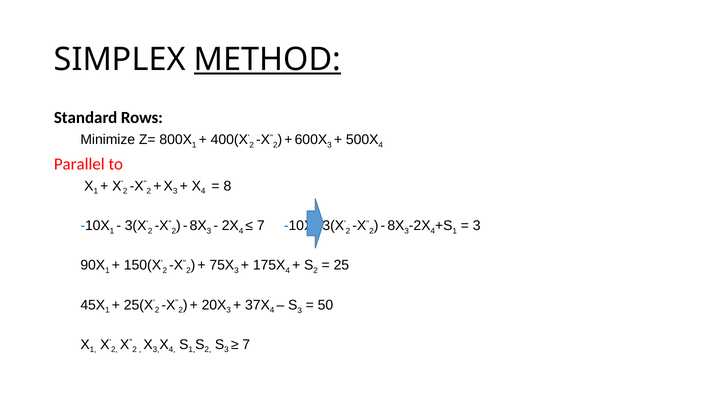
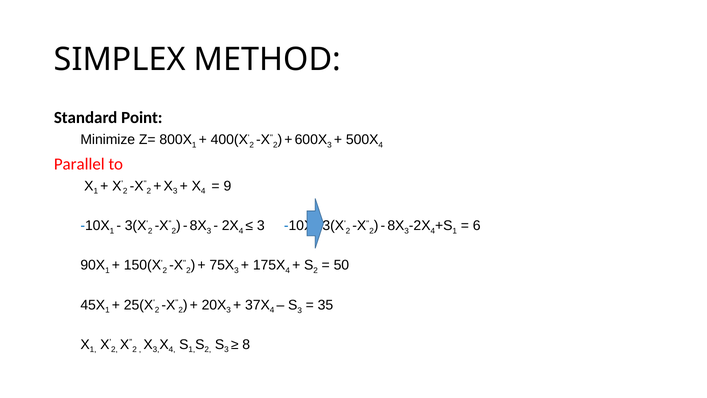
METHOD underline: present -> none
Rows: Rows -> Point
8: 8 -> 9
7 at (261, 225): 7 -> 3
3 at (477, 225): 3 -> 6
25: 25 -> 50
50: 50 -> 35
7 at (246, 344): 7 -> 8
